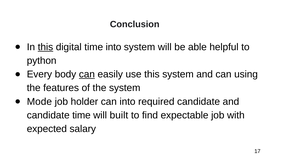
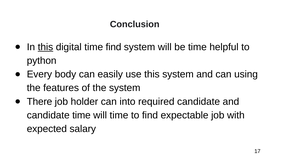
time into: into -> find
be able: able -> time
can at (87, 74) underline: present -> none
Mode: Mode -> There
will built: built -> time
